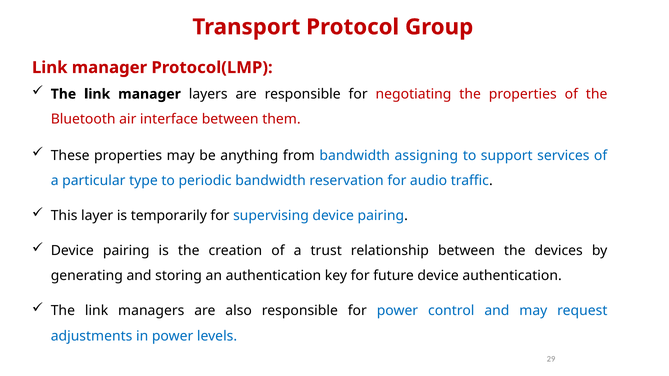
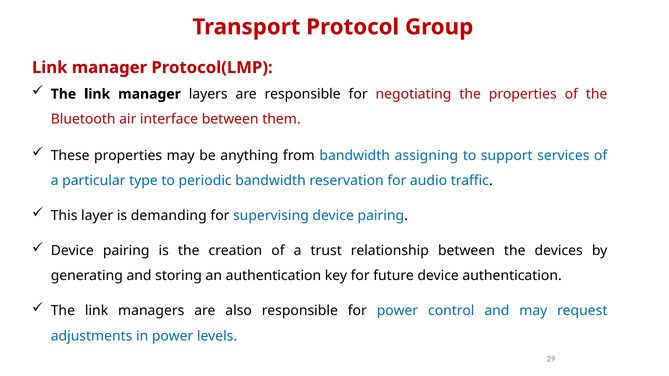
temporarily: temporarily -> demanding
